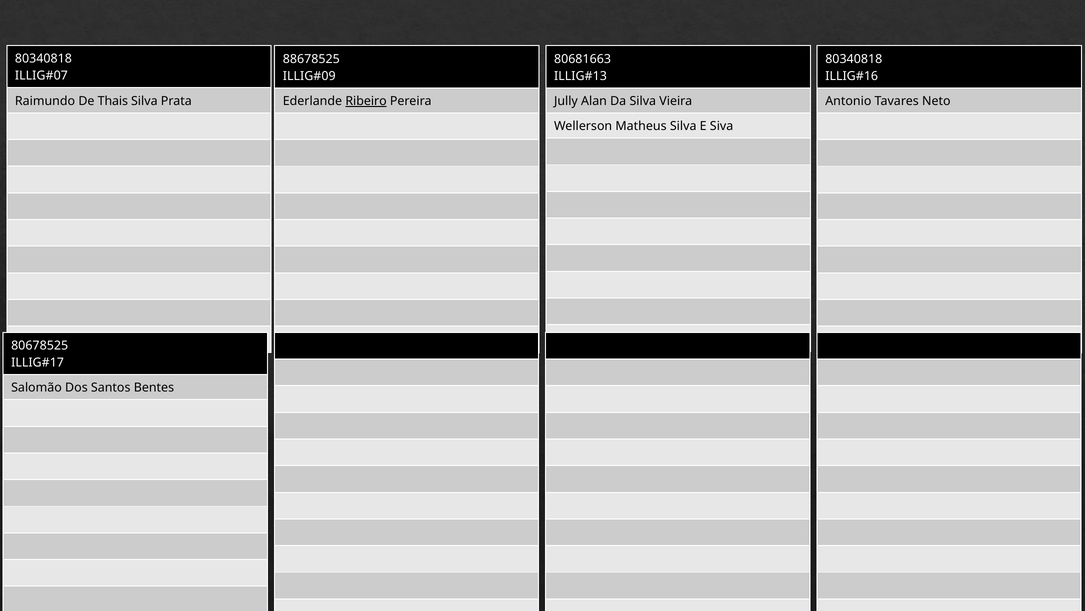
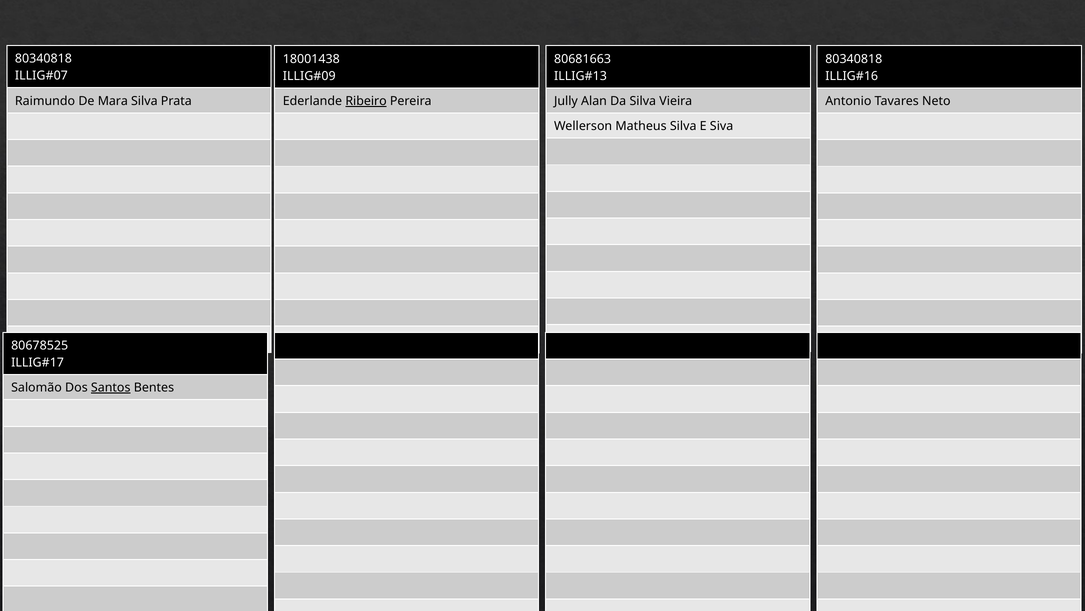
88678525: 88678525 -> 18001438
Thais: Thais -> Mara
Santos underline: none -> present
